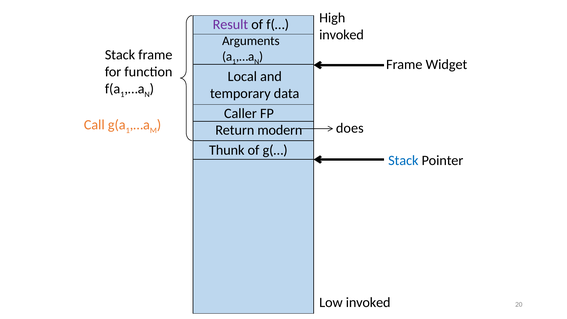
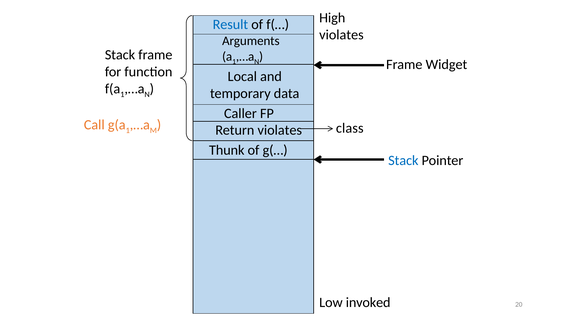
Result colour: purple -> blue
invoked at (342, 35): invoked -> violates
does: does -> class
Return modern: modern -> violates
